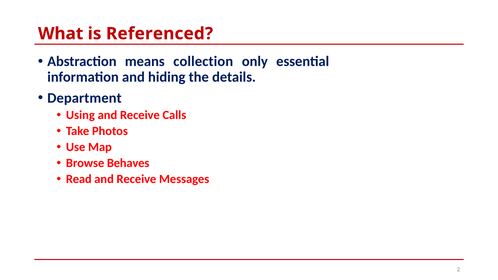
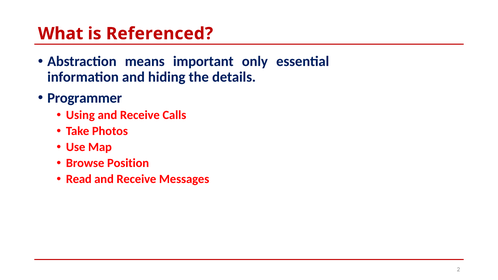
collection: collection -> important
Department: Department -> Programmer
Behaves: Behaves -> Position
